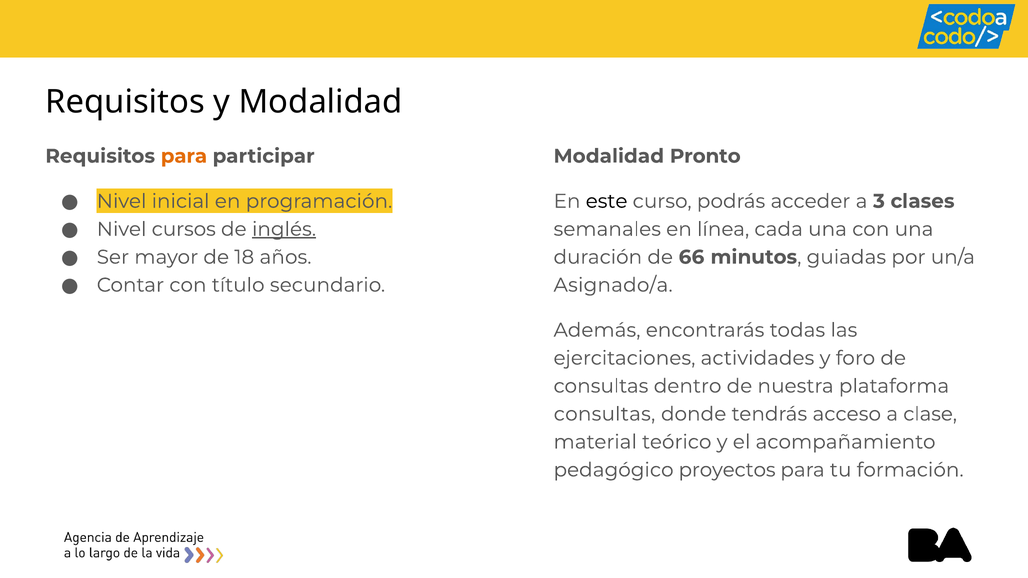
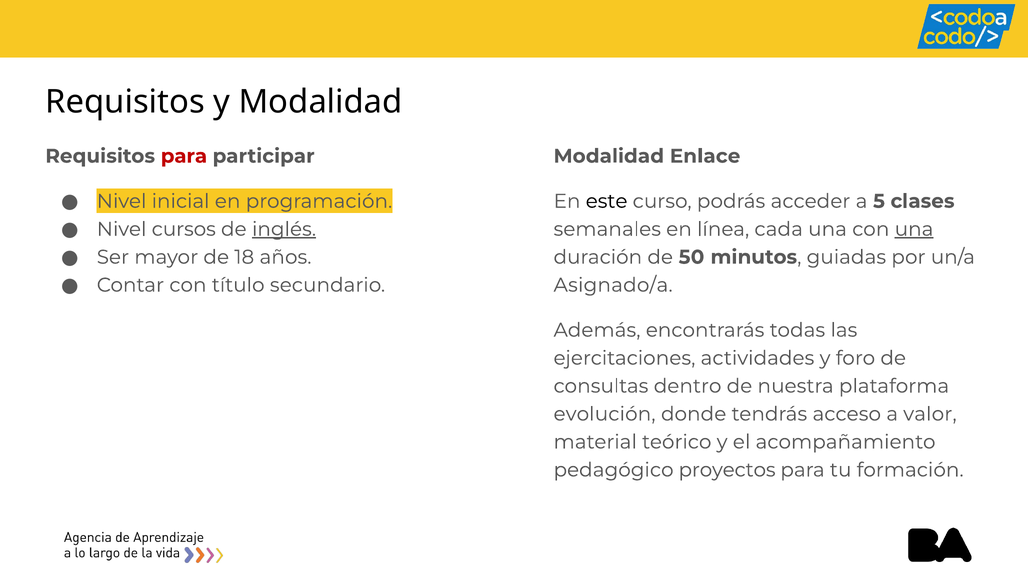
para at (184, 156) colour: orange -> red
Pronto: Pronto -> Enlace
3: 3 -> 5
una at (914, 229) underline: none -> present
66: 66 -> 50
consultas at (604, 414): consultas -> evolución
clase: clase -> valor
